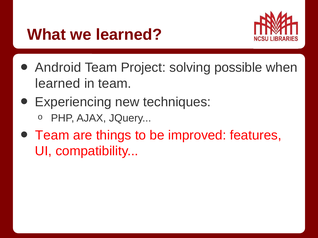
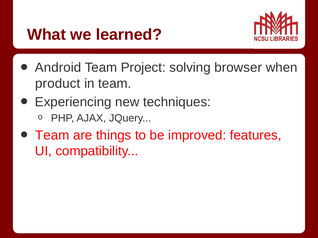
possible: possible -> browser
learned at (58, 84): learned -> product
